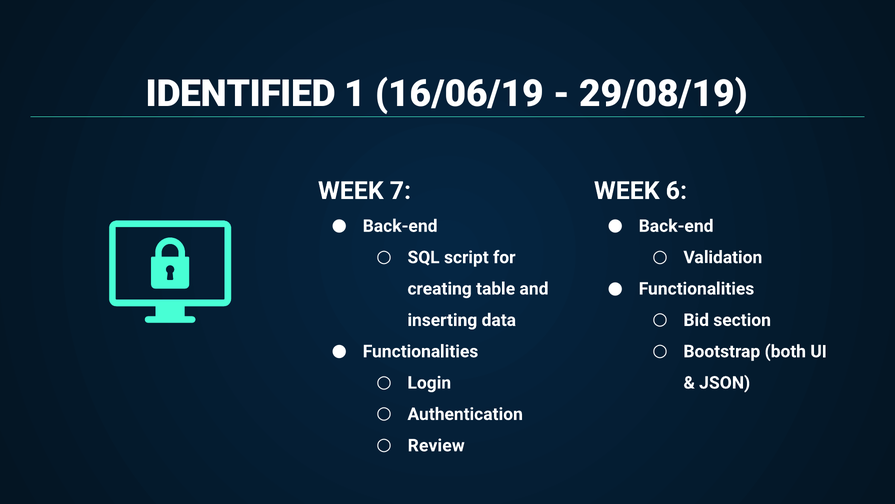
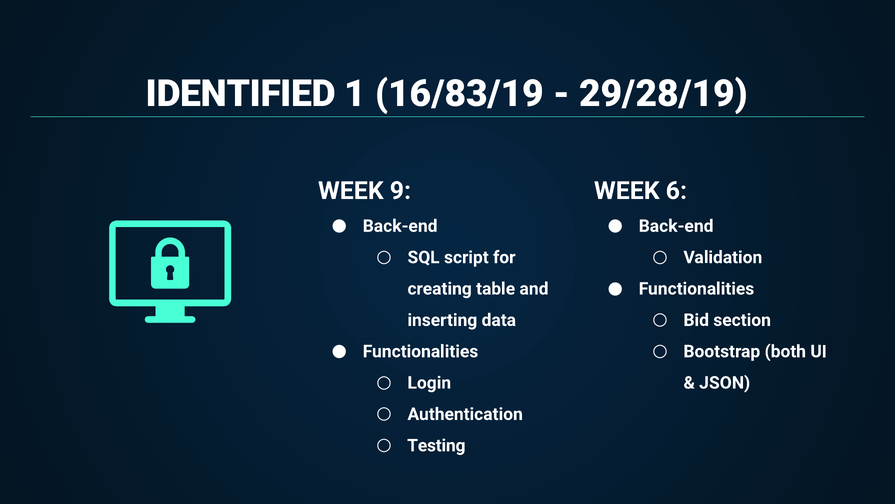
16/06/19: 16/06/19 -> 16/83/19
29/08/19: 29/08/19 -> 29/28/19
7: 7 -> 9
Review: Review -> Testing
